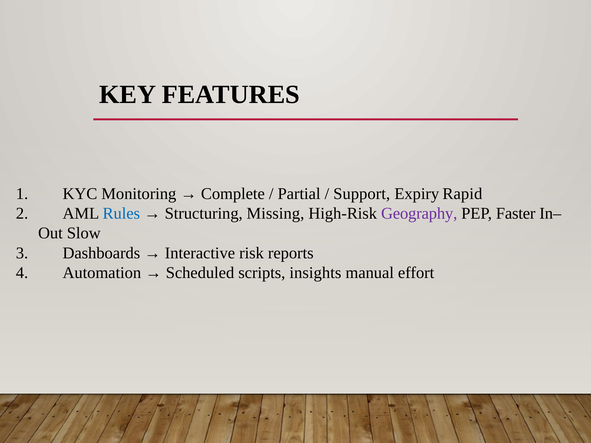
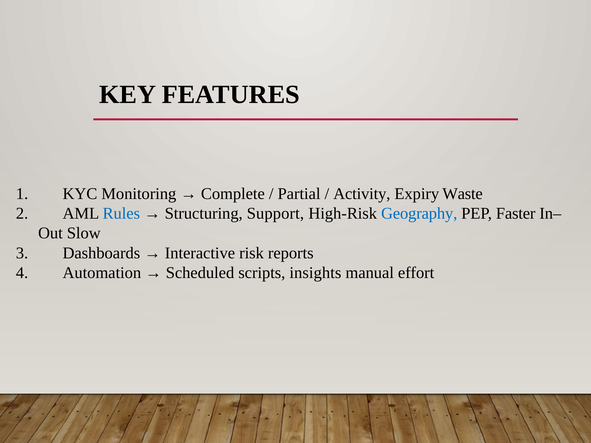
Support: Support -> Activity
Rapid: Rapid -> Waste
Missing: Missing -> Support
Geography colour: purple -> blue
